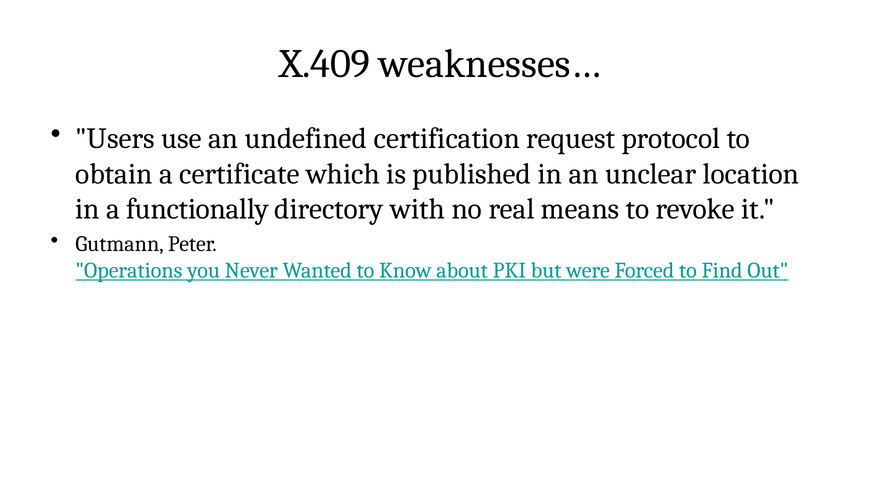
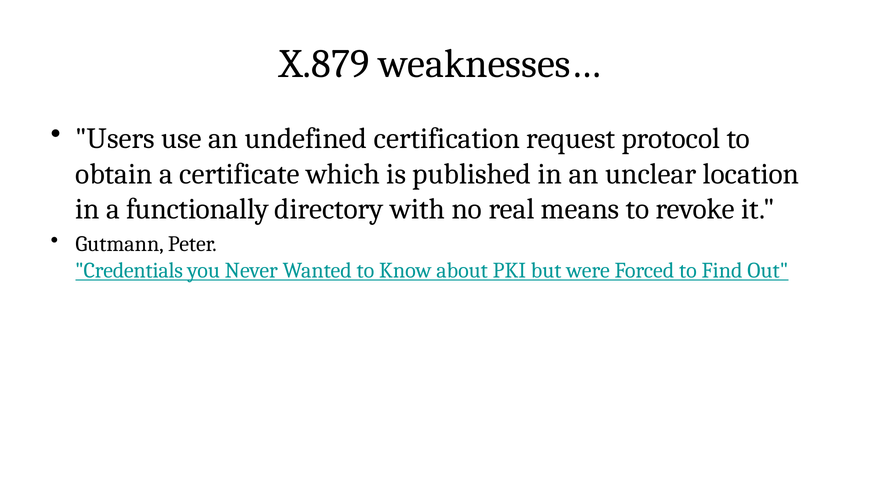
X.409: X.409 -> X.879
Operations: Operations -> Credentials
